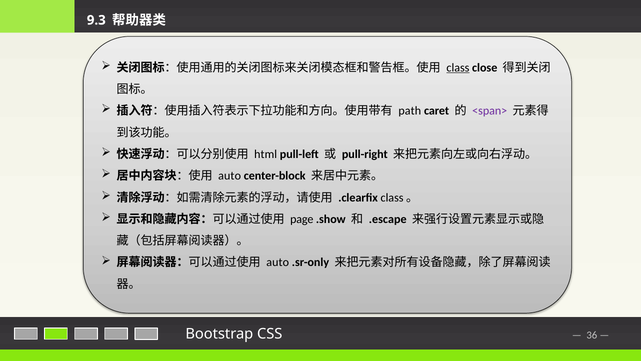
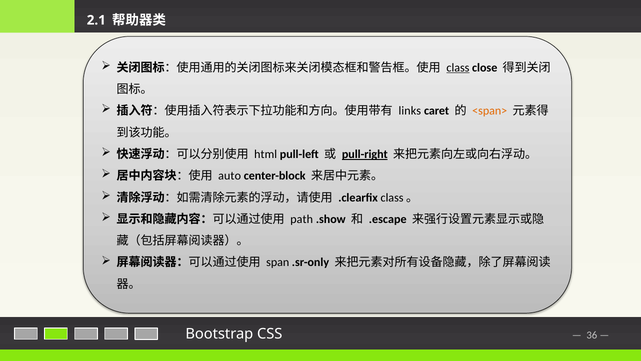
9.3: 9.3 -> 2.1
path: path -> links
<span> colour: purple -> orange
pull-right underline: none -> present
page: page -> path
auto at (278, 262): auto -> span
